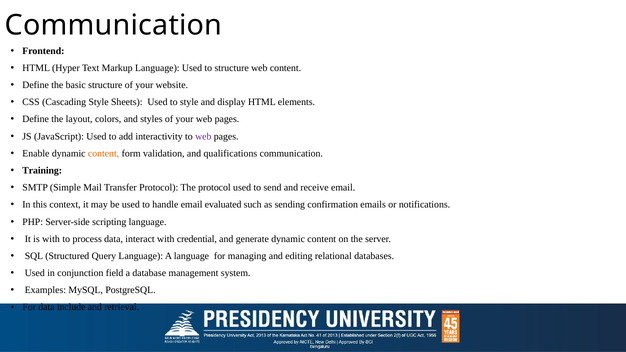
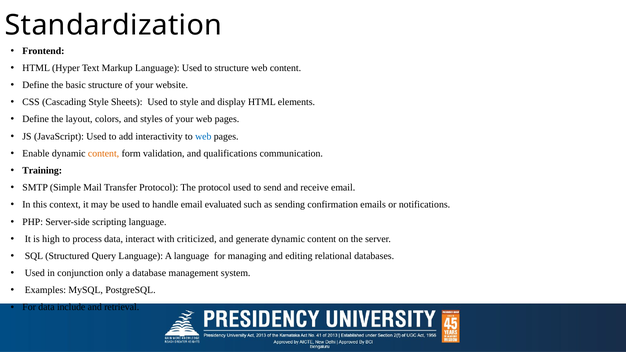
Communication at (113, 25): Communication -> Standardization
web at (203, 136) colour: purple -> blue
is with: with -> high
credential: credential -> criticized
field: field -> only
